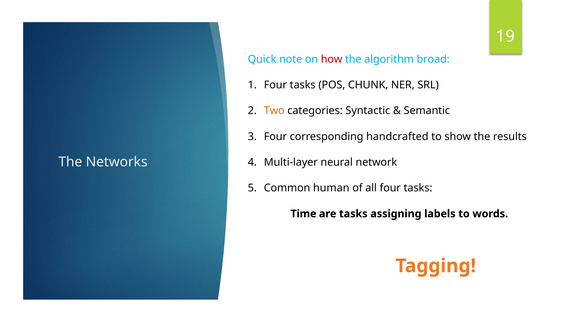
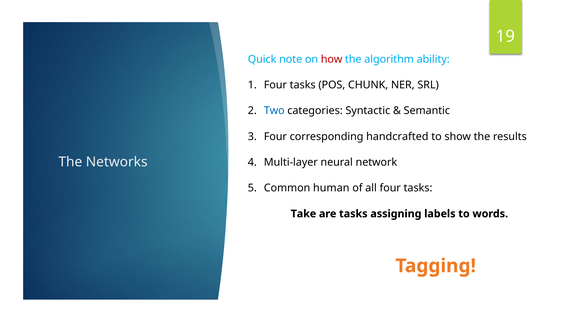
broad: broad -> ability
Two colour: orange -> blue
Time: Time -> Take
